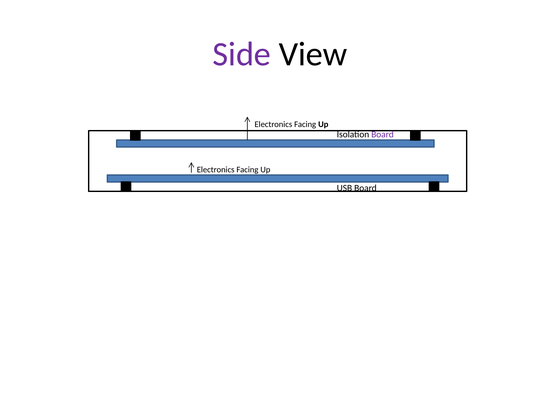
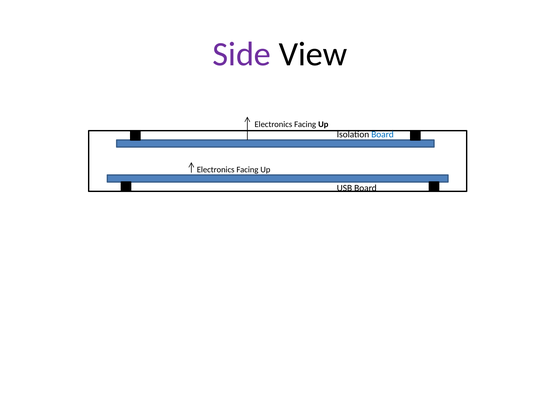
Board at (383, 135) colour: purple -> blue
